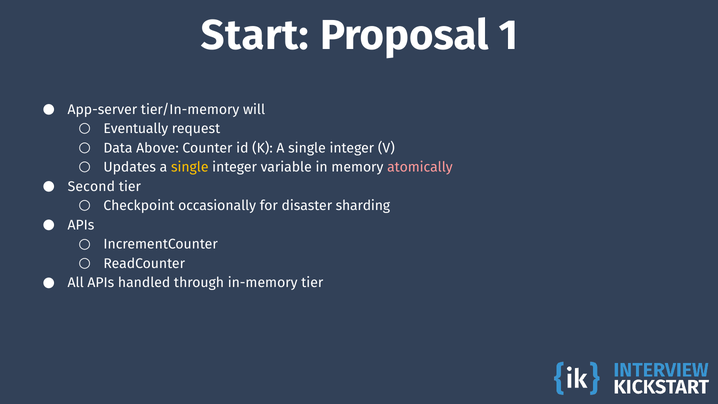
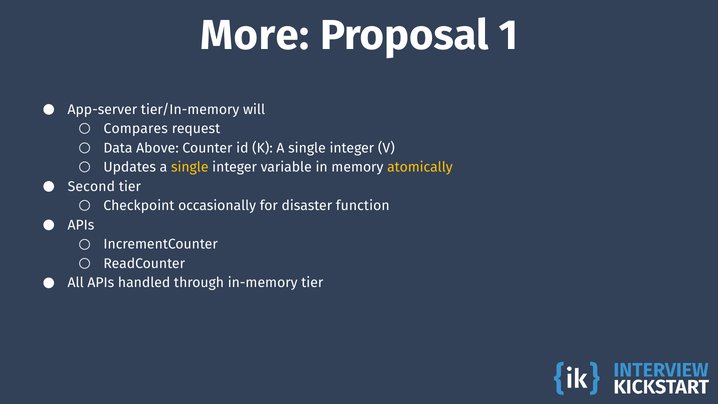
Start: Start -> More
Eventually: Eventually -> Compares
atomically colour: pink -> yellow
sharding: sharding -> function
